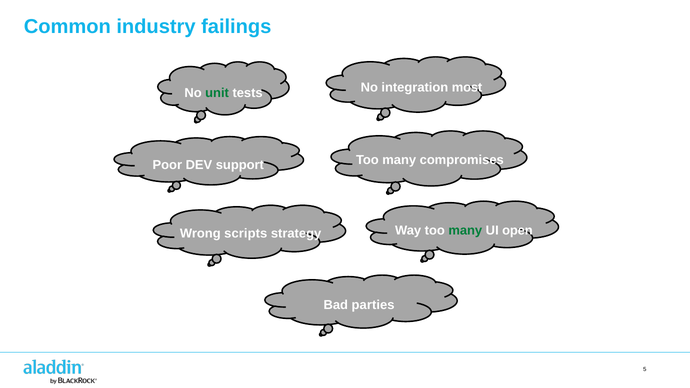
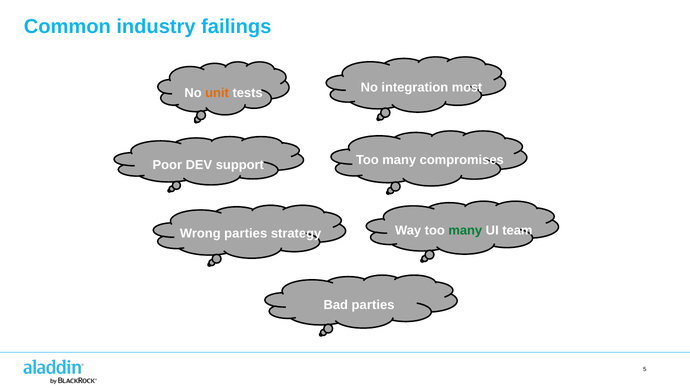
unit colour: green -> orange
open: open -> team
Wrong scripts: scripts -> parties
